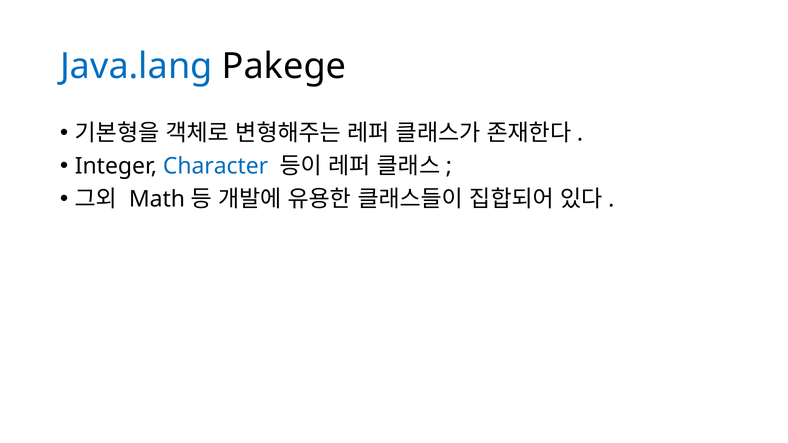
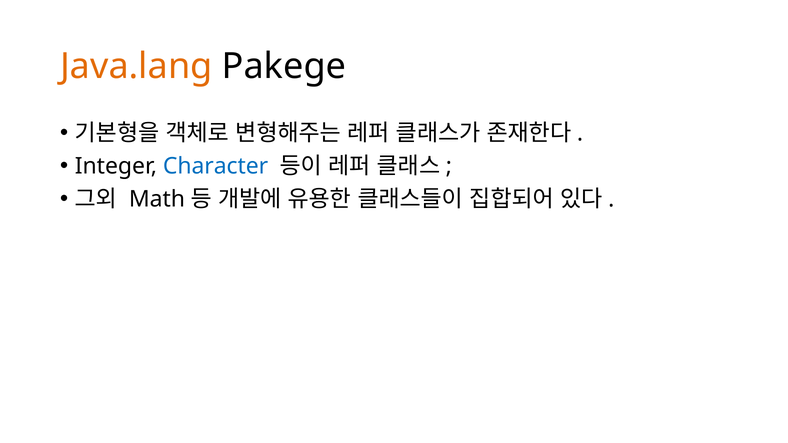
Java.lang colour: blue -> orange
